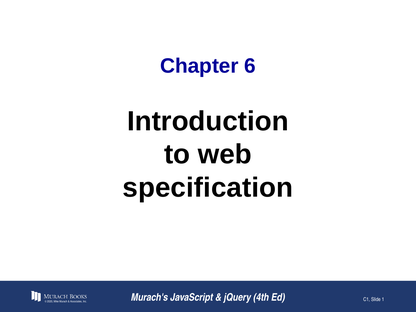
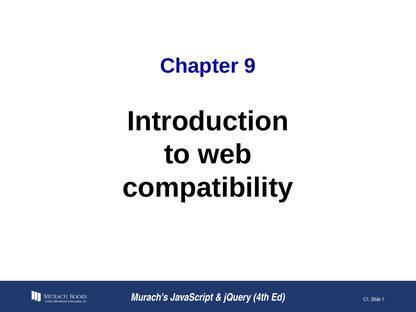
6: 6 -> 9
specification: specification -> compatibility
